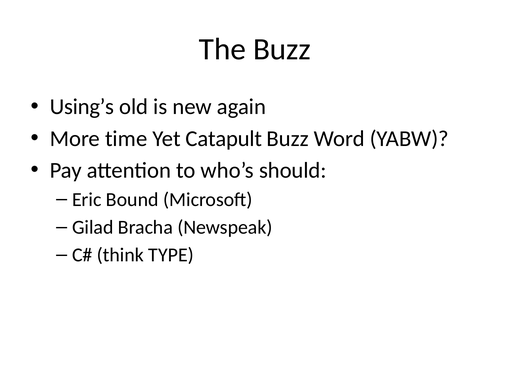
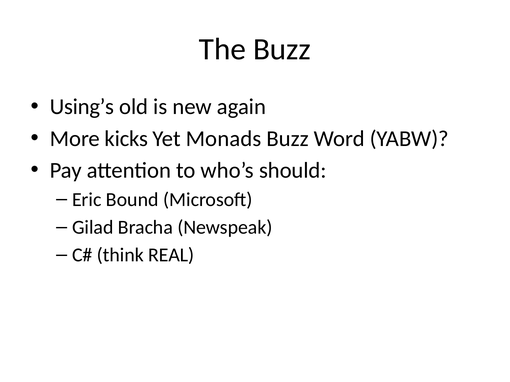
time: time -> kicks
Catapult: Catapult -> Monads
TYPE: TYPE -> REAL
